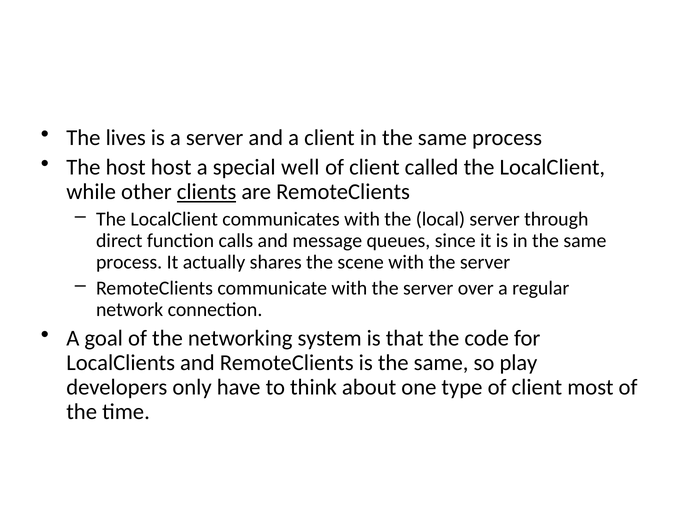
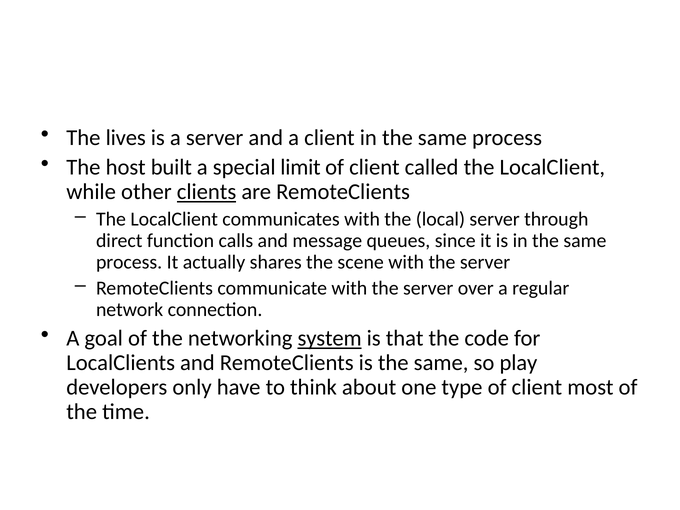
host host: host -> built
well: well -> limit
system underline: none -> present
